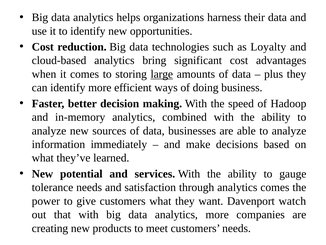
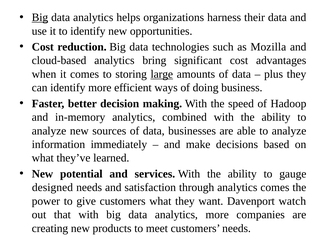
Big at (40, 17) underline: none -> present
Loyalty: Loyalty -> Mozilla
tolerance: tolerance -> designed
